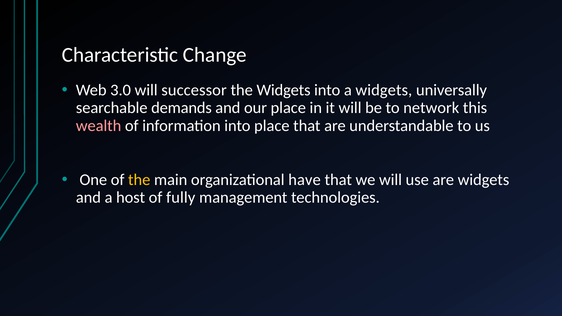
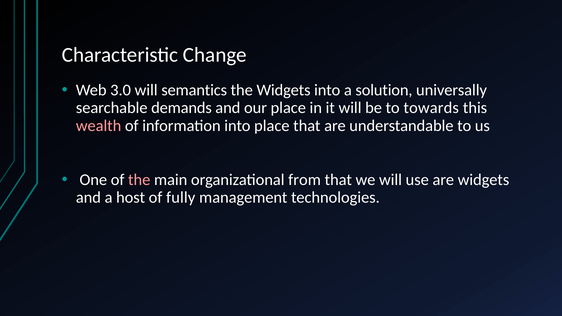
successor: successor -> semantics
a widgets: widgets -> solution
network: network -> towards
the at (139, 180) colour: yellow -> pink
have: have -> from
